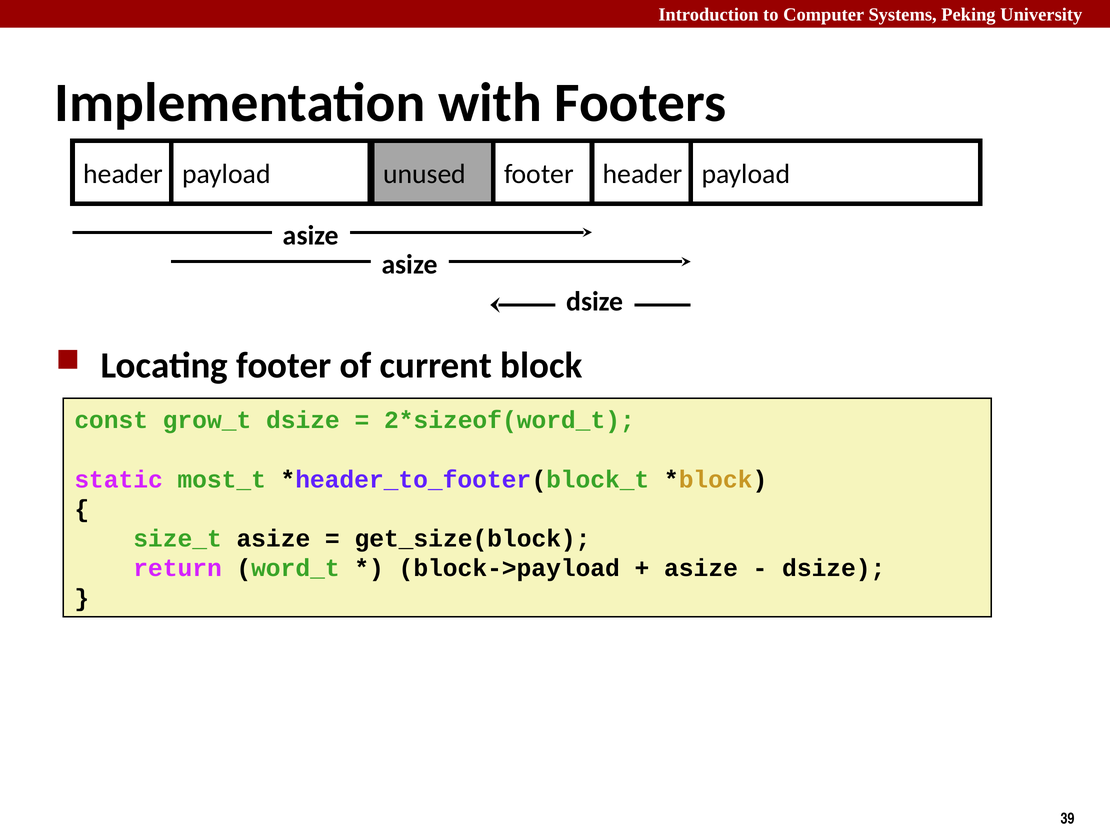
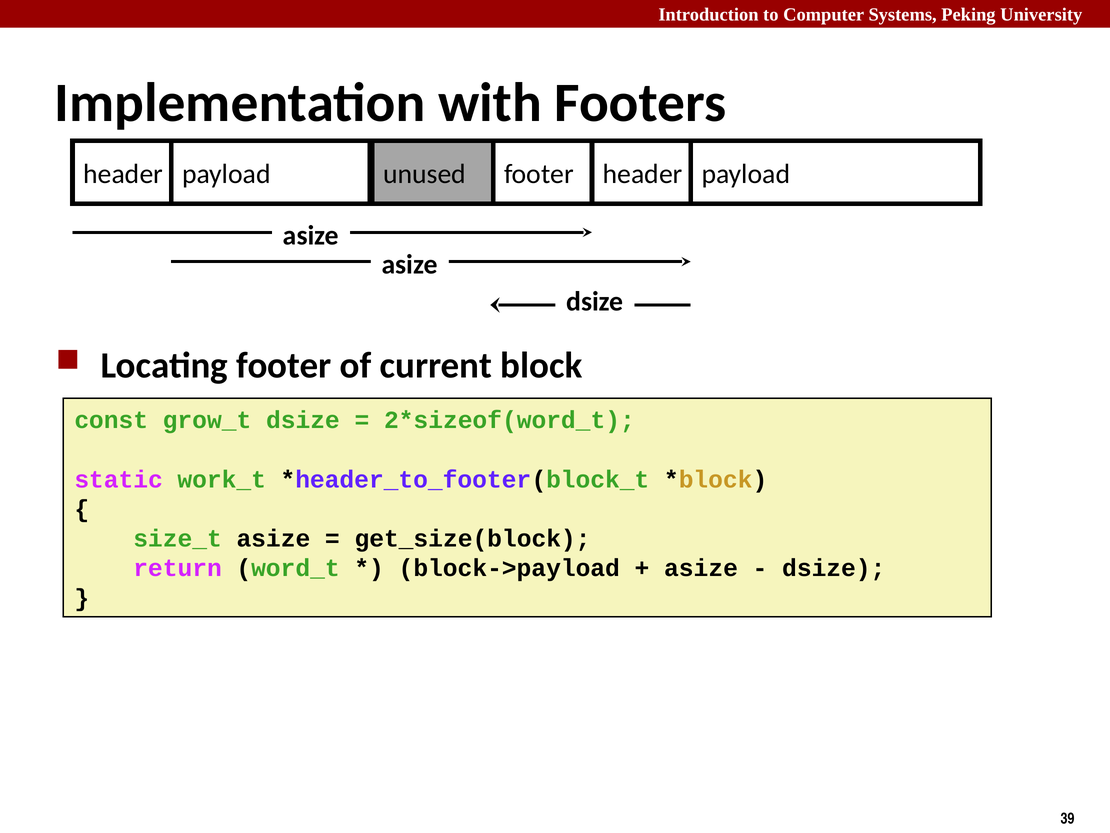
most_t: most_t -> work_t
